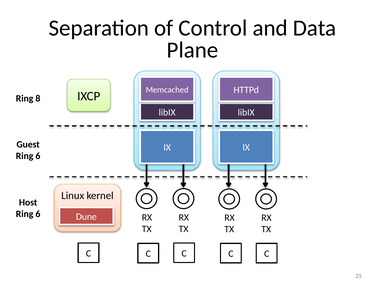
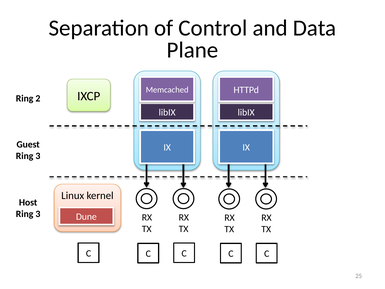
8: 8 -> 2
6 at (38, 156): 6 -> 3
6 at (38, 214): 6 -> 3
